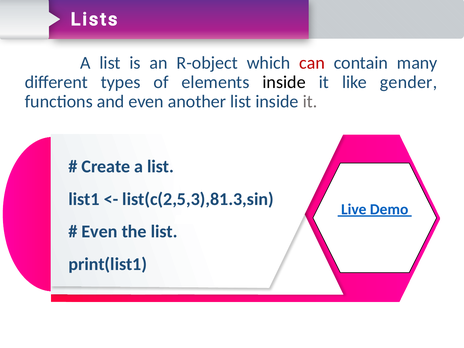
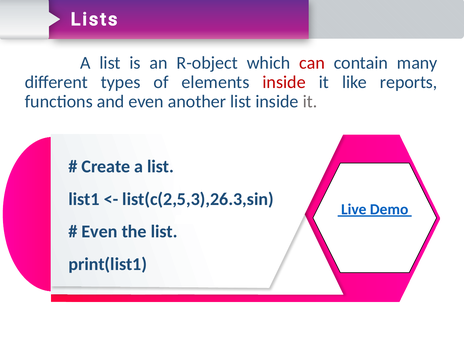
inside at (284, 82) colour: black -> red
gender: gender -> reports
list(c(2,5,3),81.3,sin: list(c(2,5,3),81.3,sin -> list(c(2,5,3),26.3,sin
